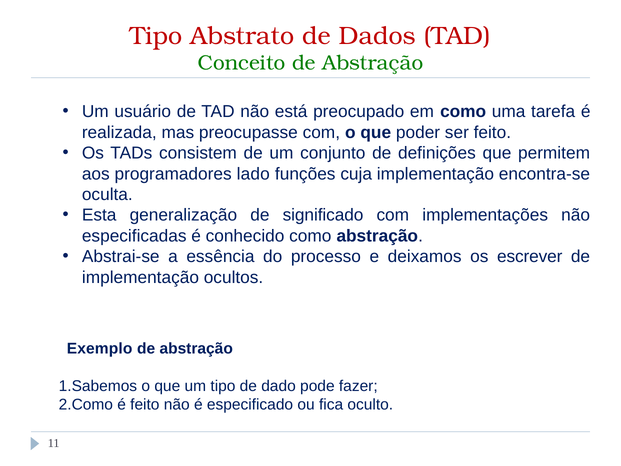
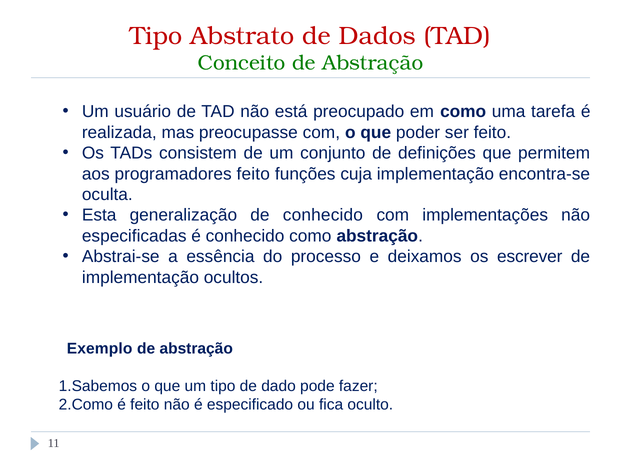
programadores lado: lado -> feito
de significado: significado -> conhecido
